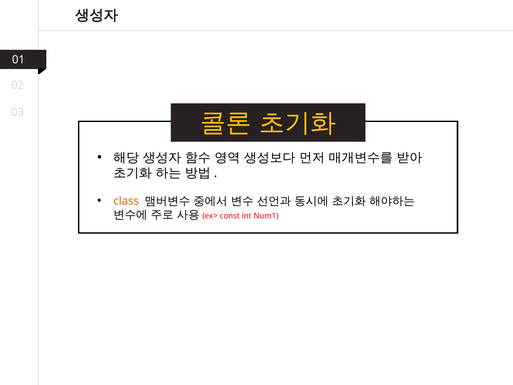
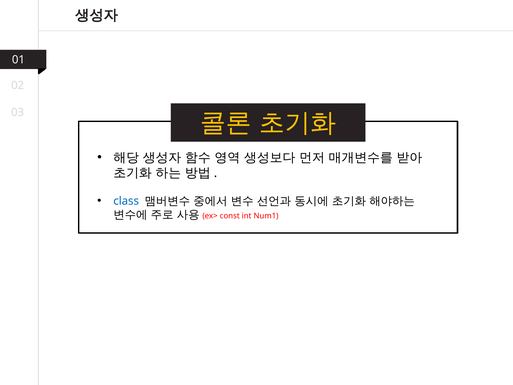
class colour: orange -> blue
